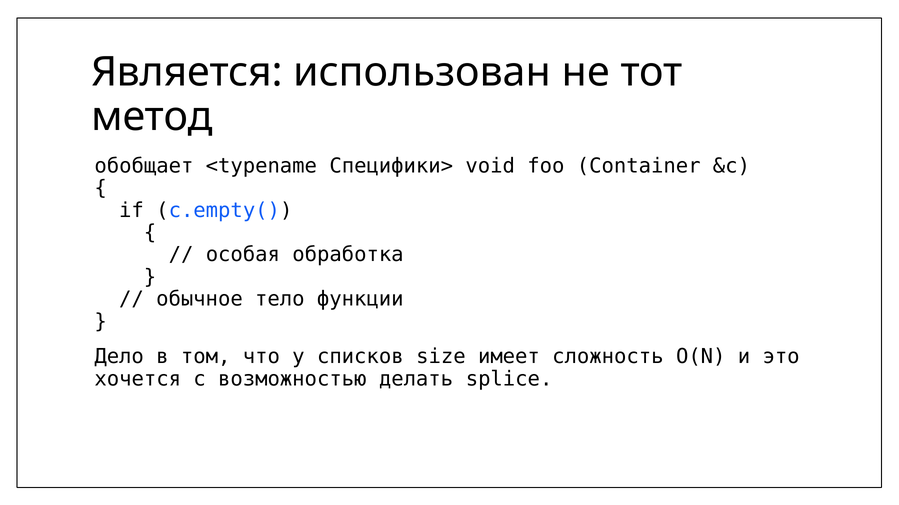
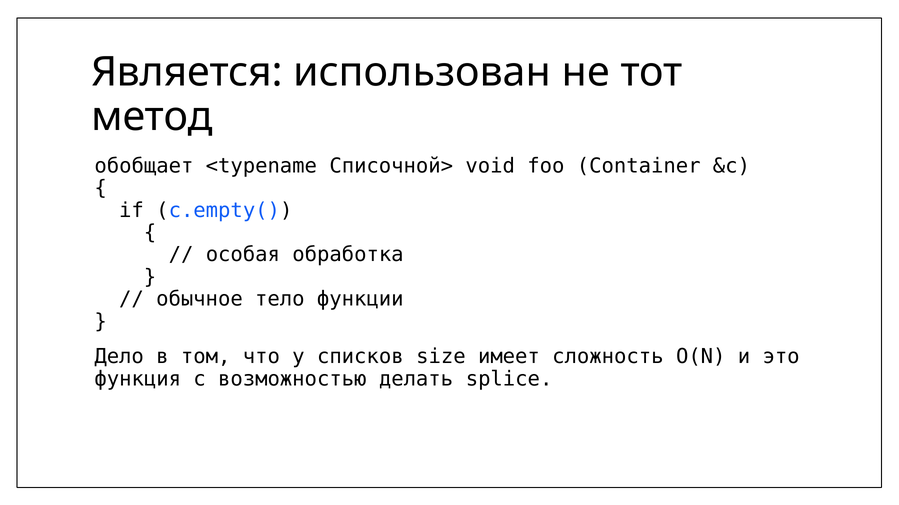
Специфики>: Специфики> -> Списочной>
хочется: хочется -> функция
